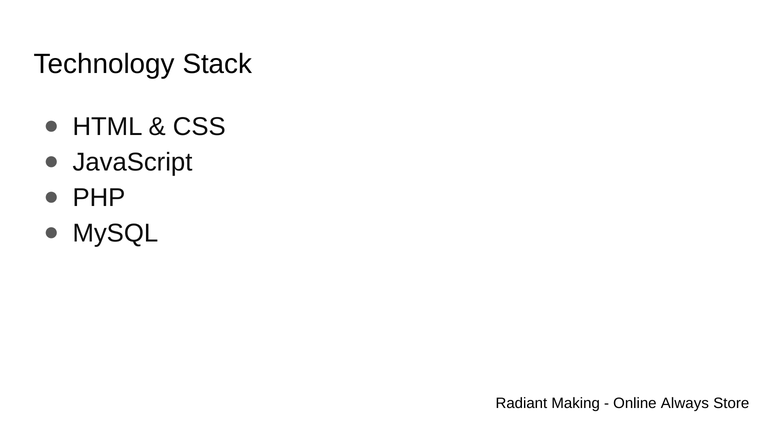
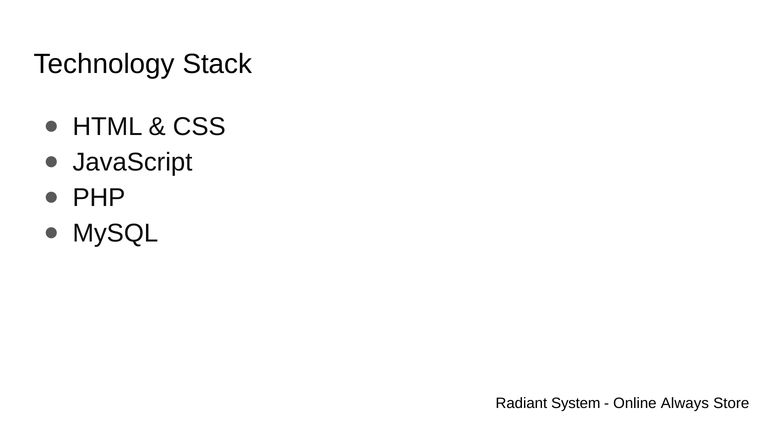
Making: Making -> System
